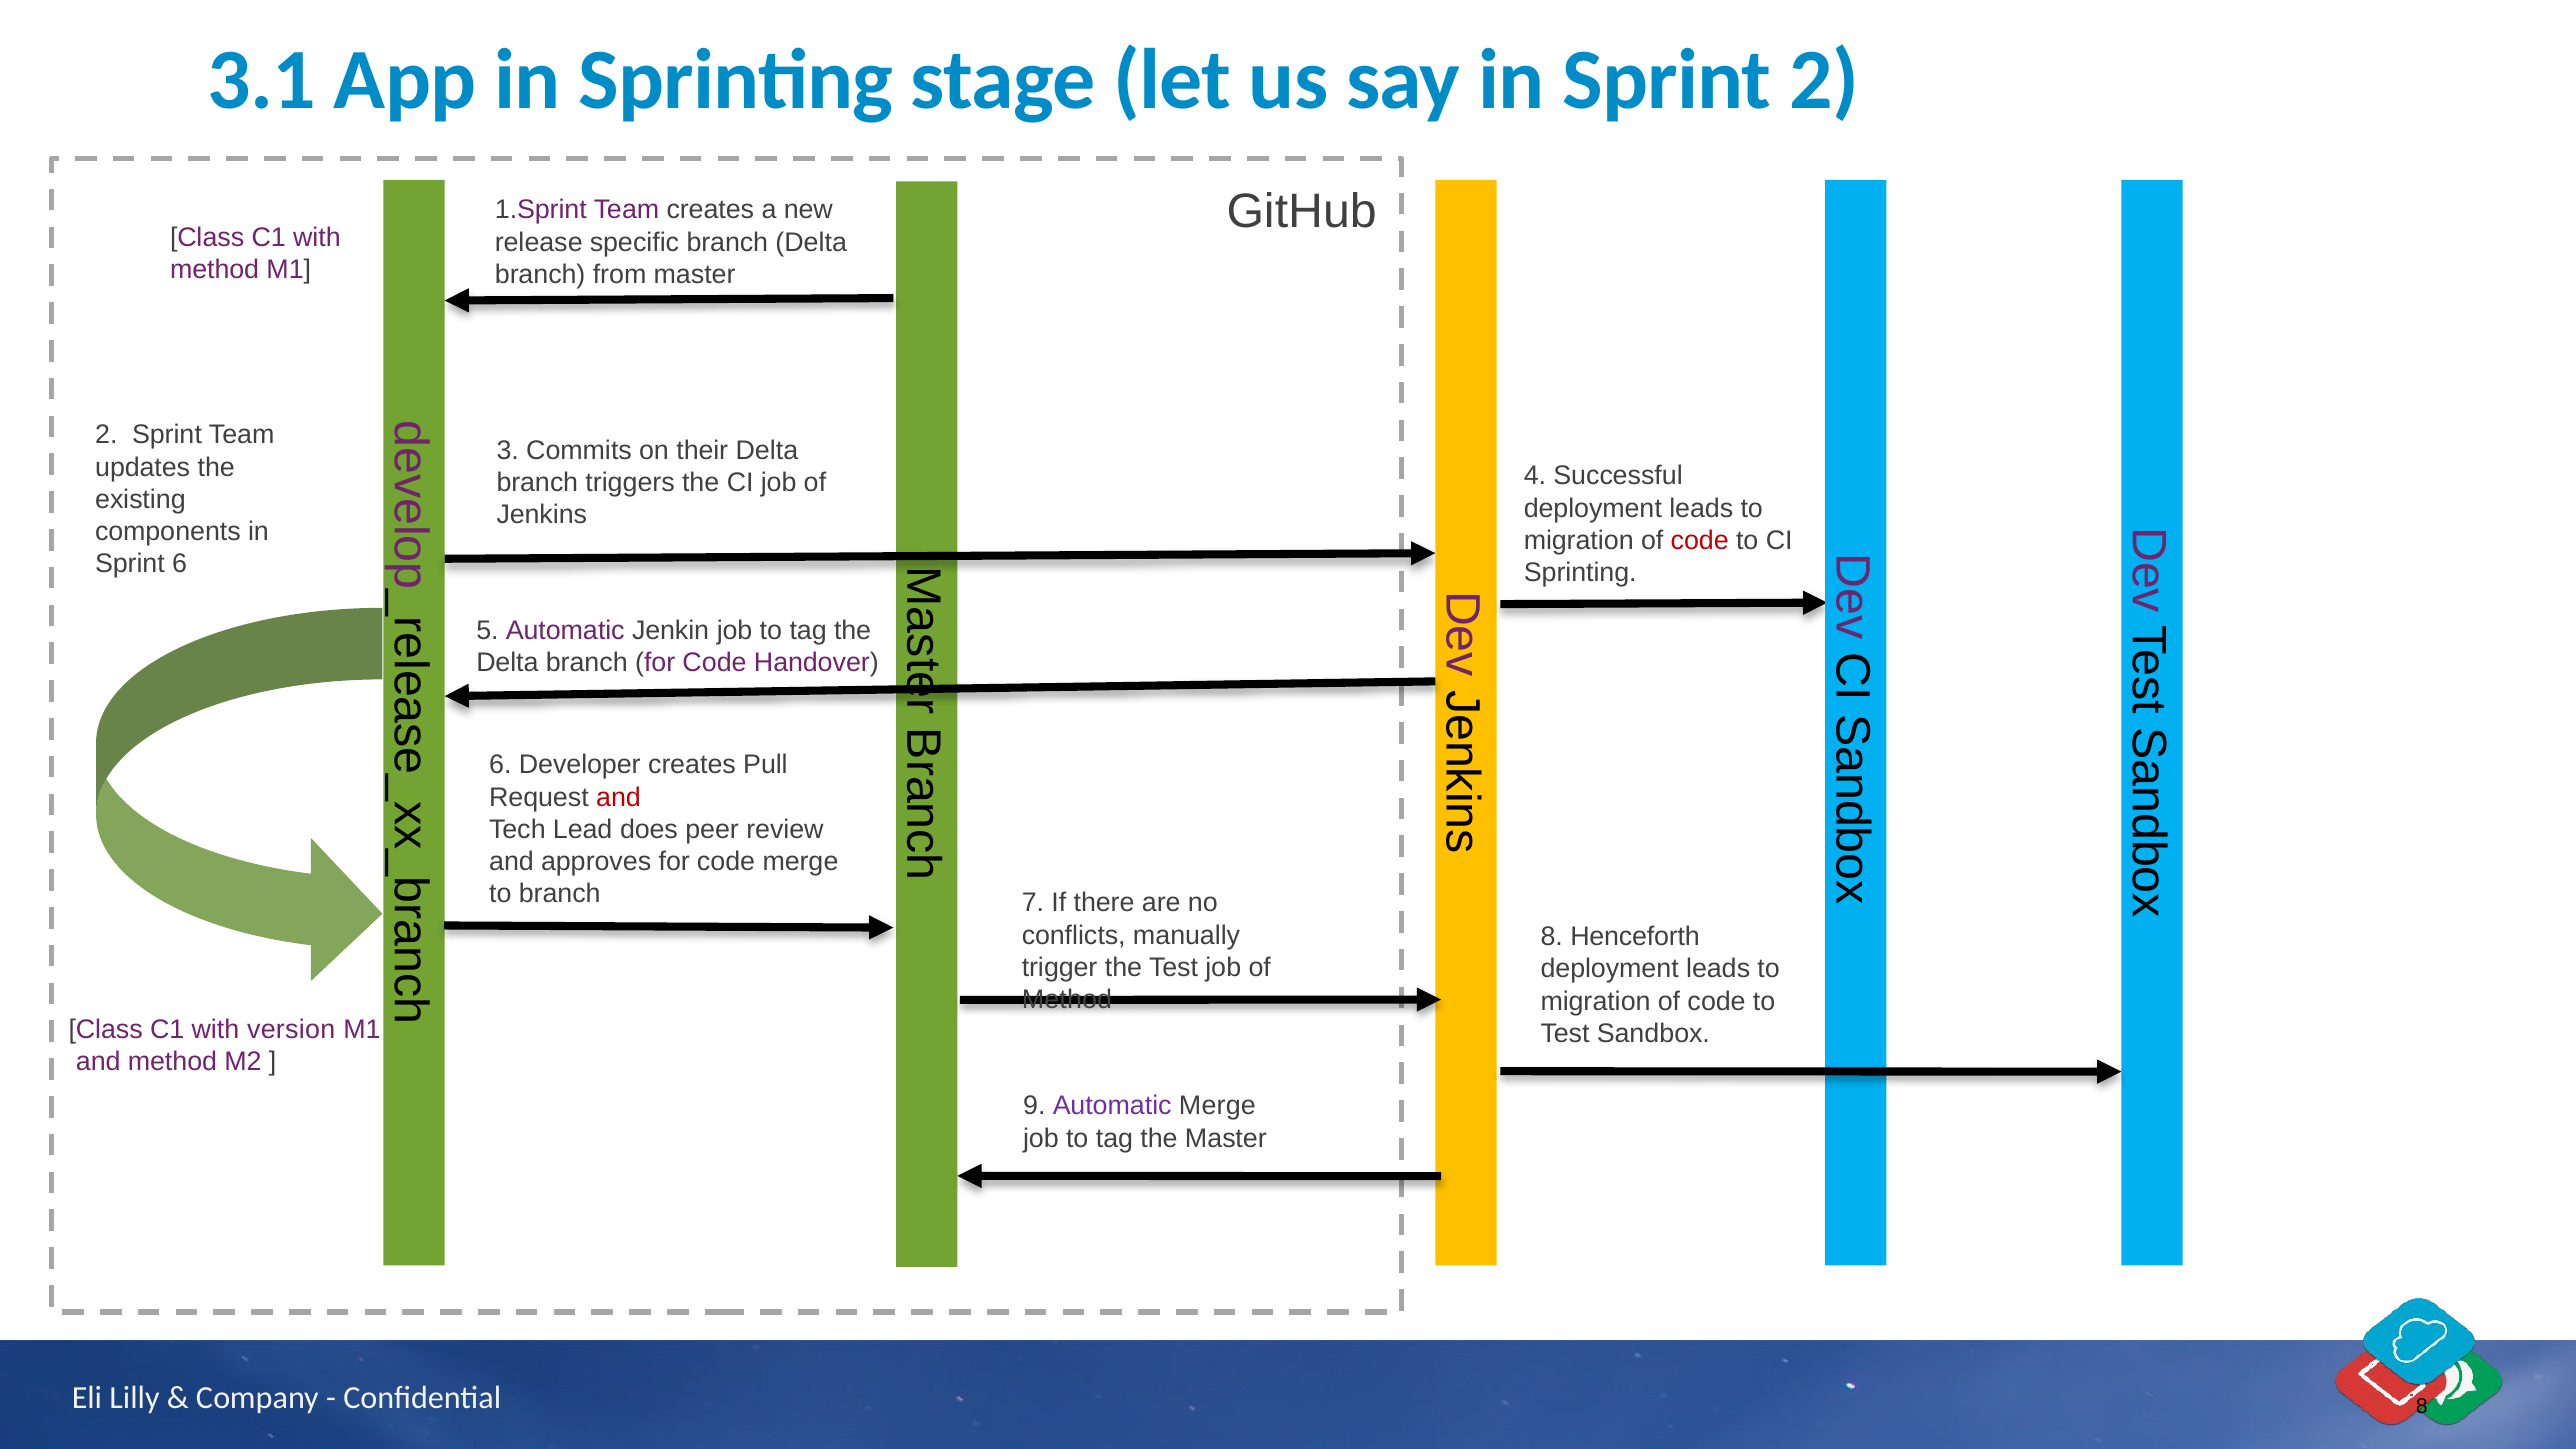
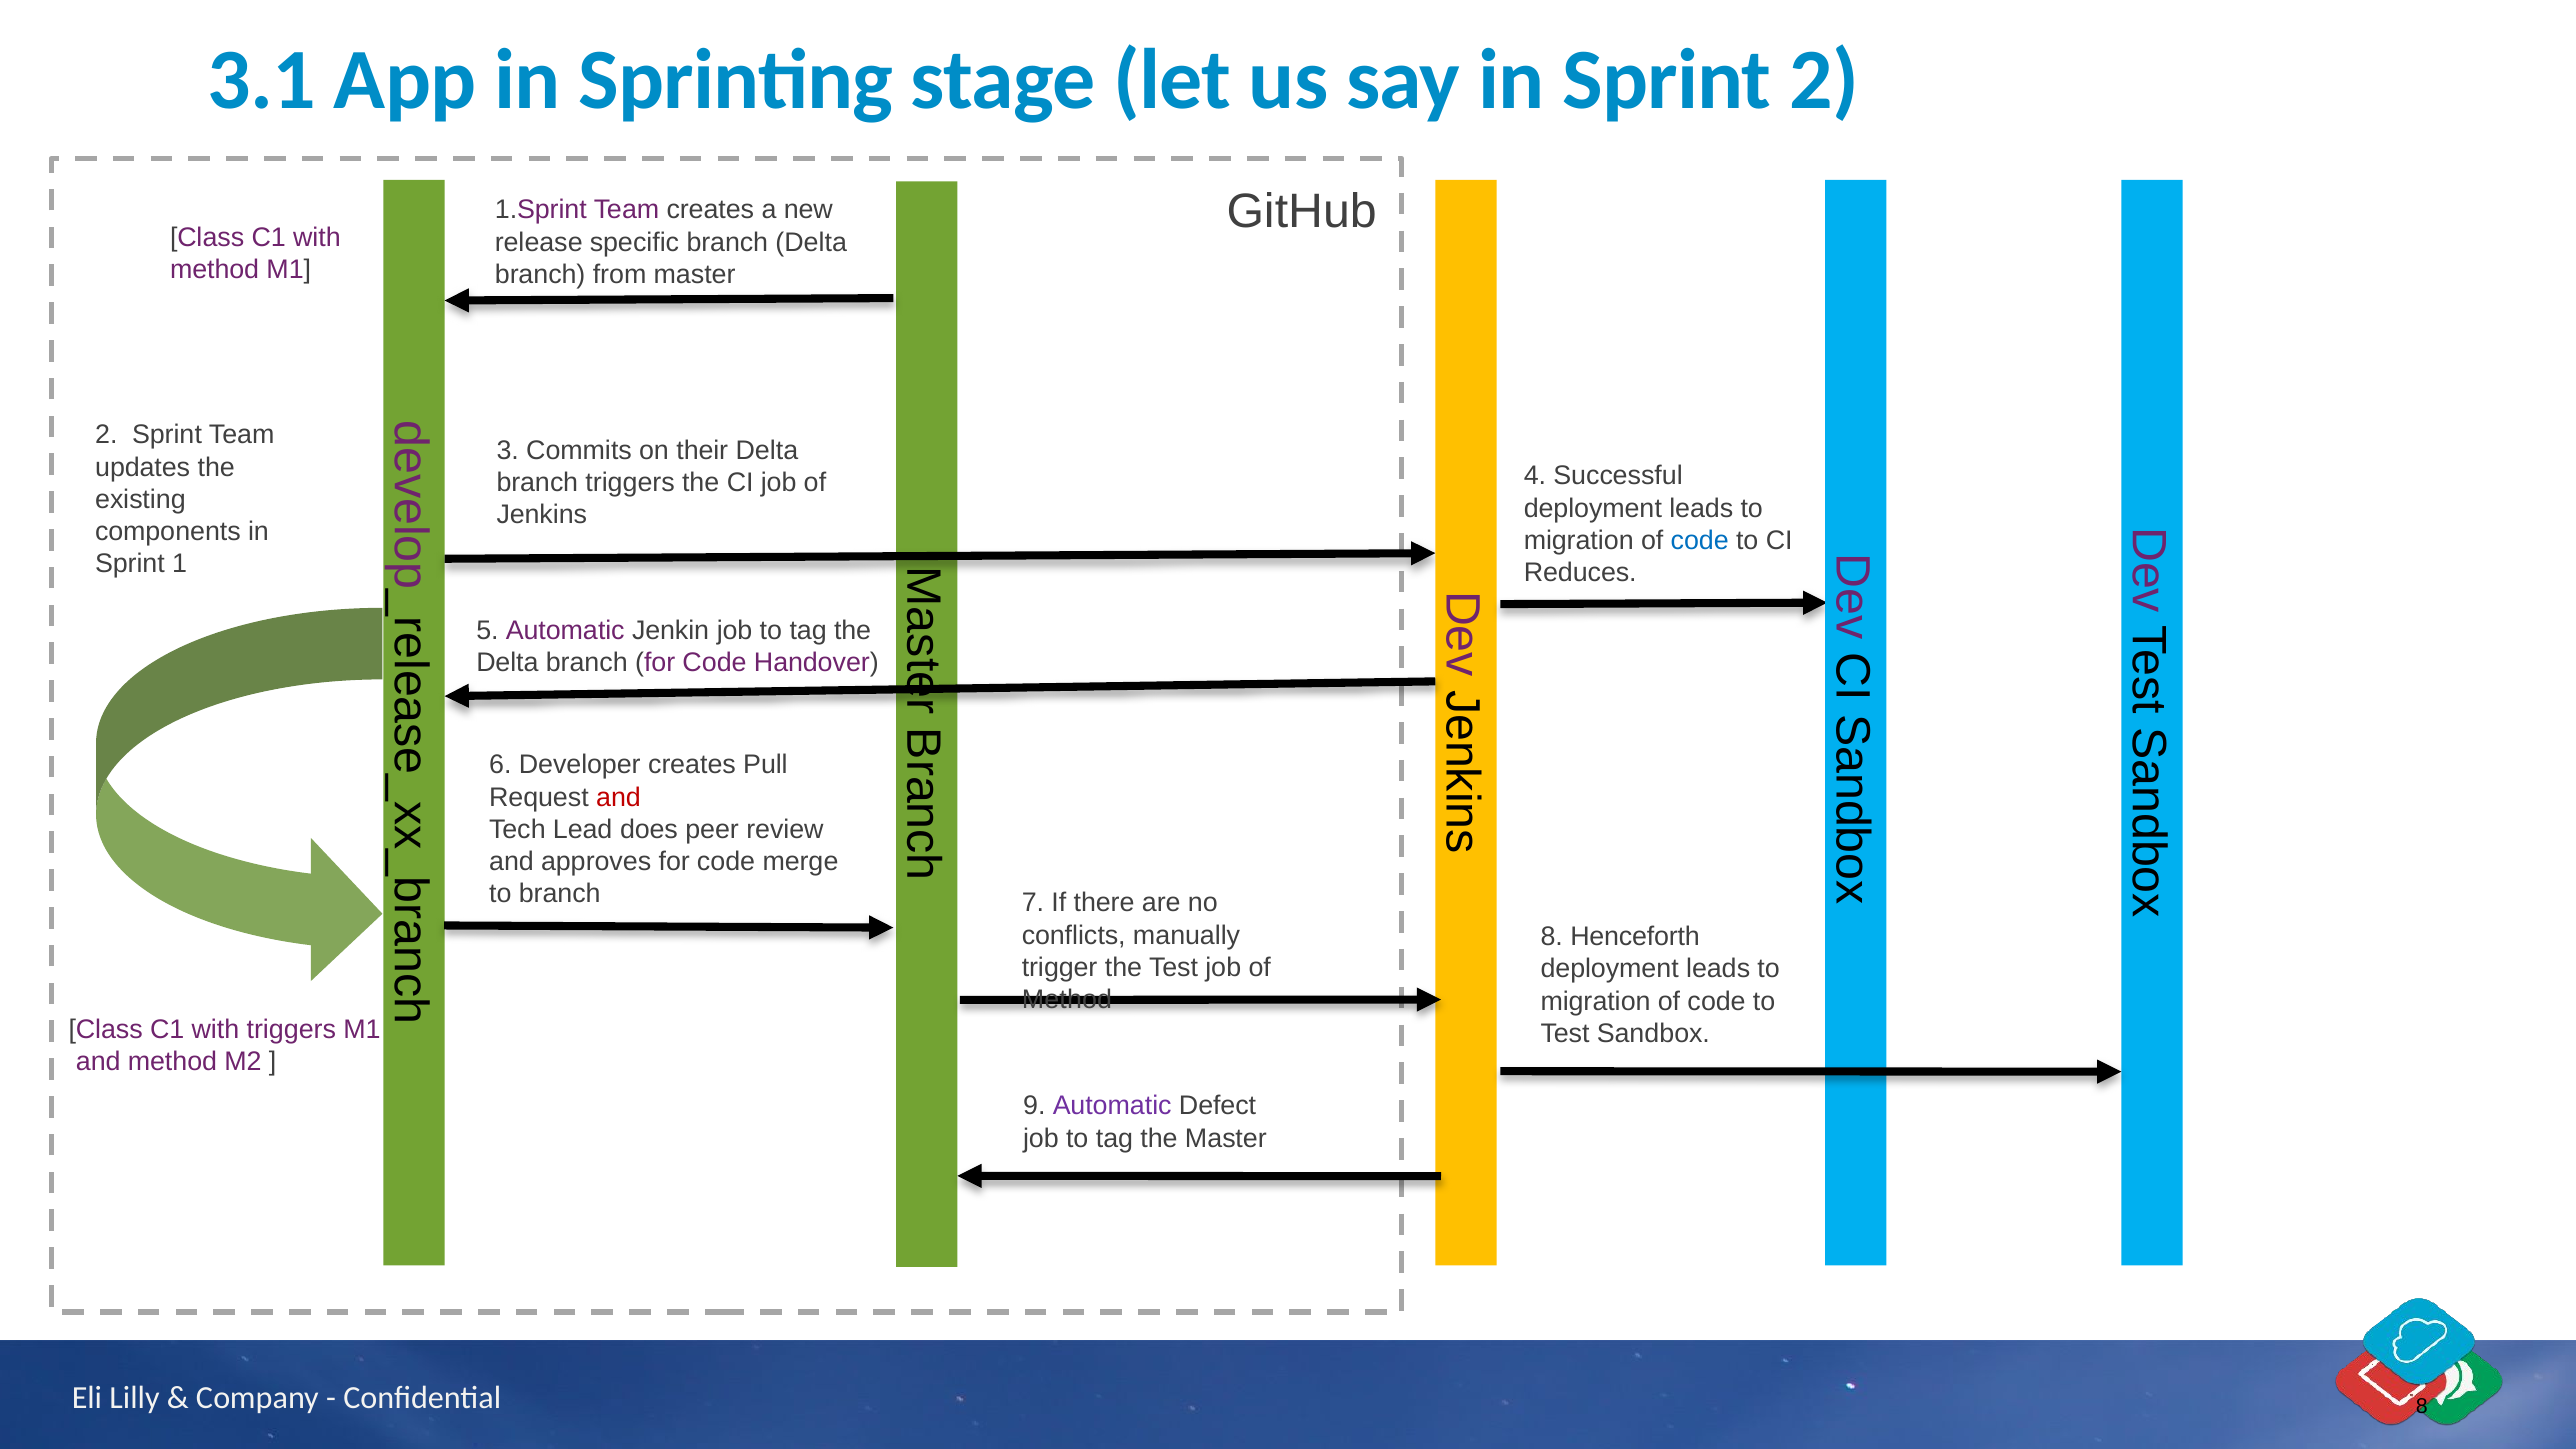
code at (1700, 541) colour: red -> blue
Sprint 6: 6 -> 1
Sprinting at (1580, 573): Sprinting -> Reduces
with version: version -> triggers
Automatic Merge: Merge -> Defect
